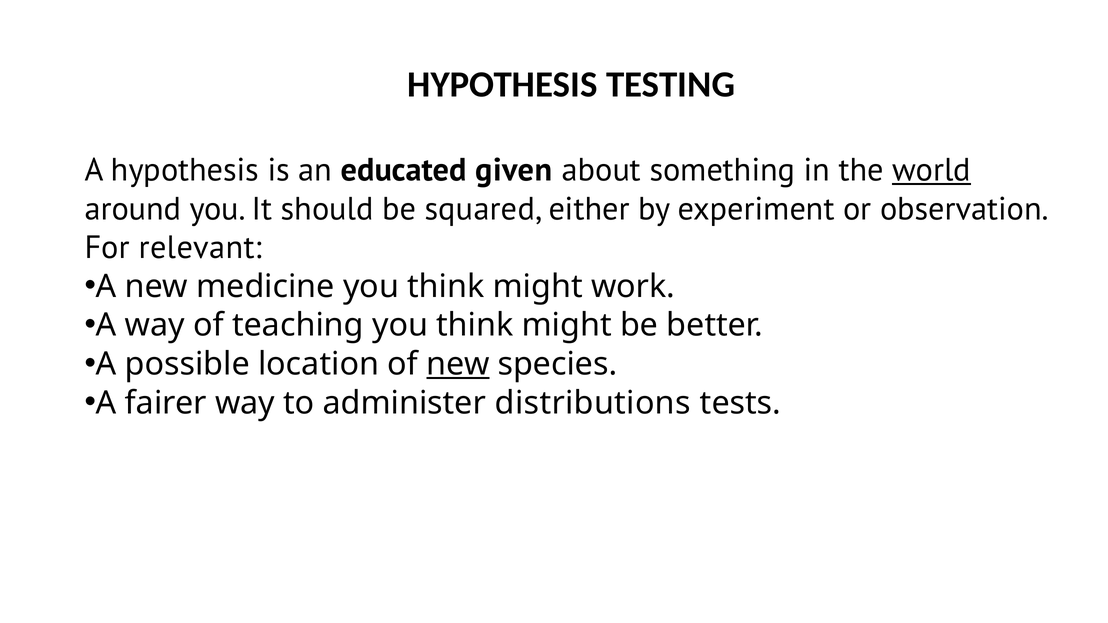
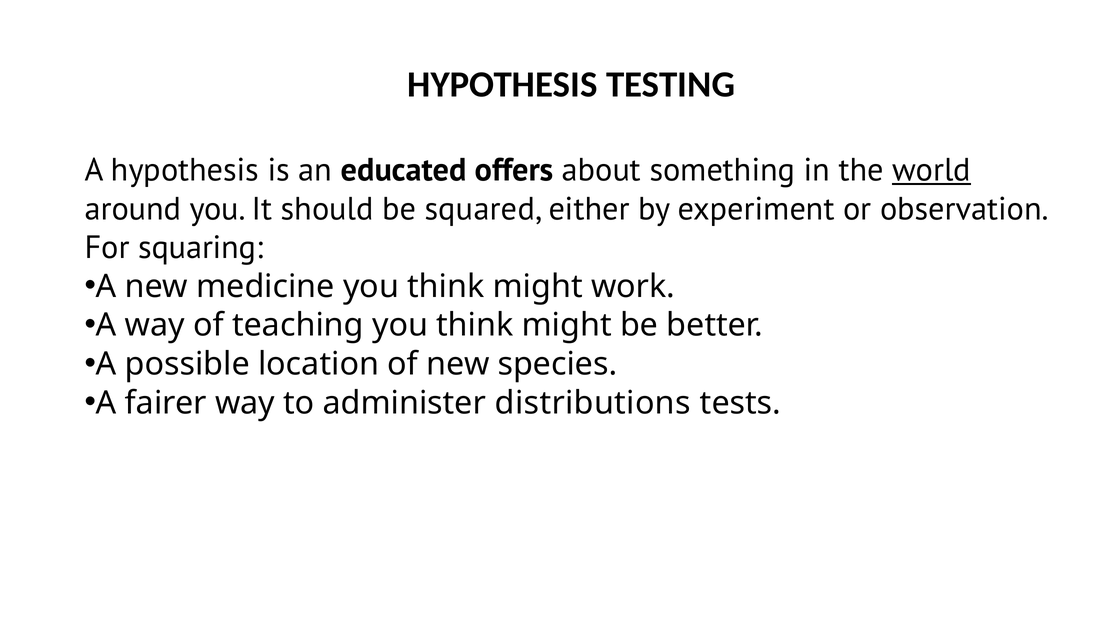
given: given -> offers
relevant: relevant -> squaring
new at (458, 364) underline: present -> none
